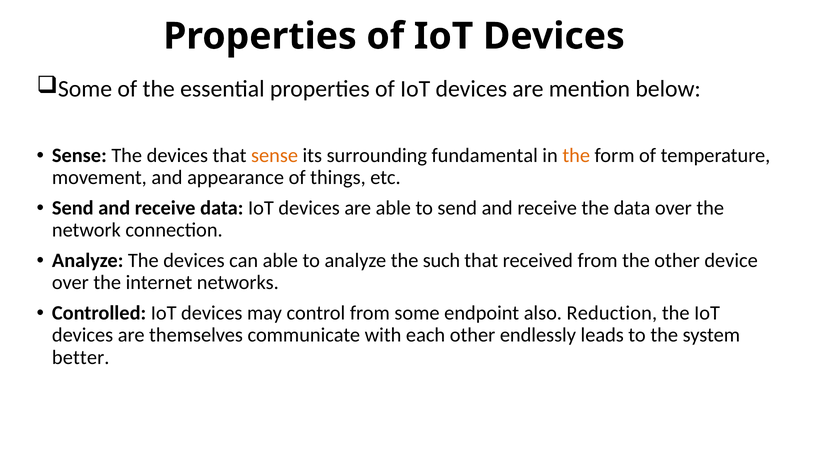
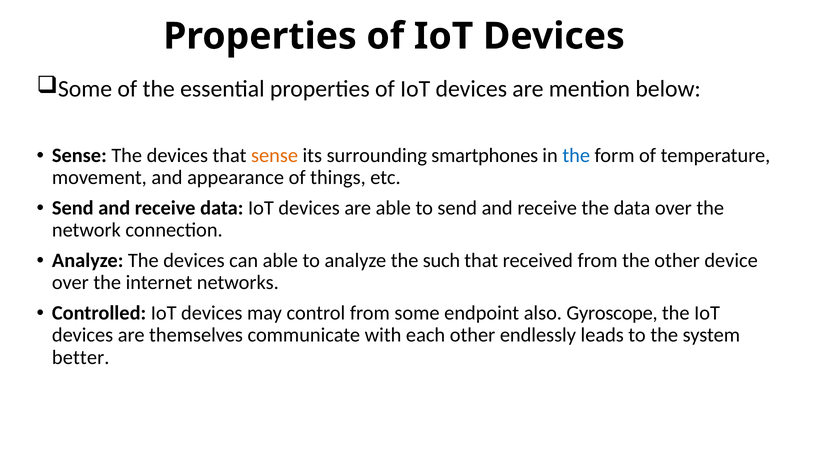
fundamental: fundamental -> smartphones
the at (576, 155) colour: orange -> blue
Reduction: Reduction -> Gyroscope
